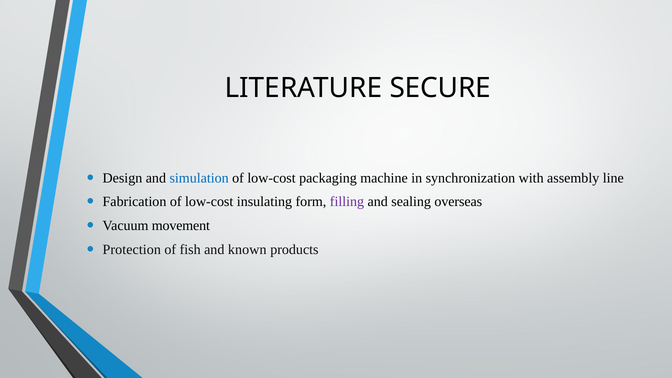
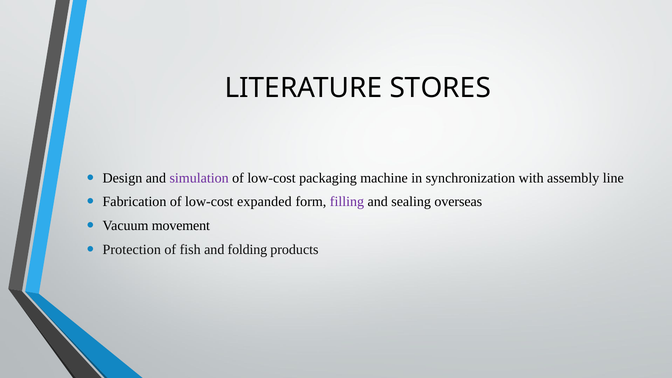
SECURE: SECURE -> STORES
simulation colour: blue -> purple
insulating: insulating -> expanded
known: known -> folding
